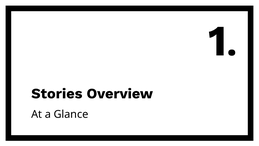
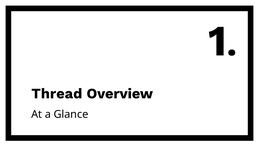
Stories: Stories -> Thread
